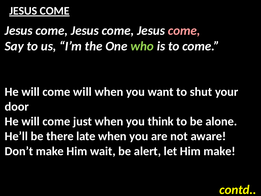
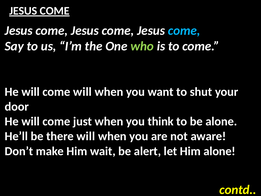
come at (184, 31) colour: pink -> light blue
there late: late -> will
Him make: make -> alone
